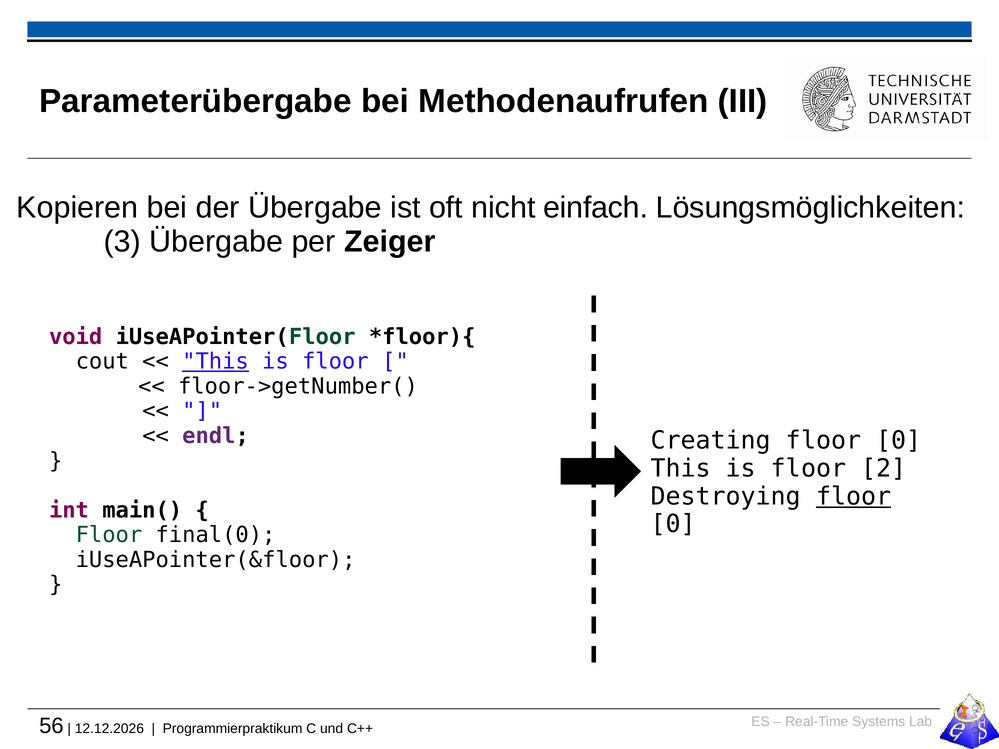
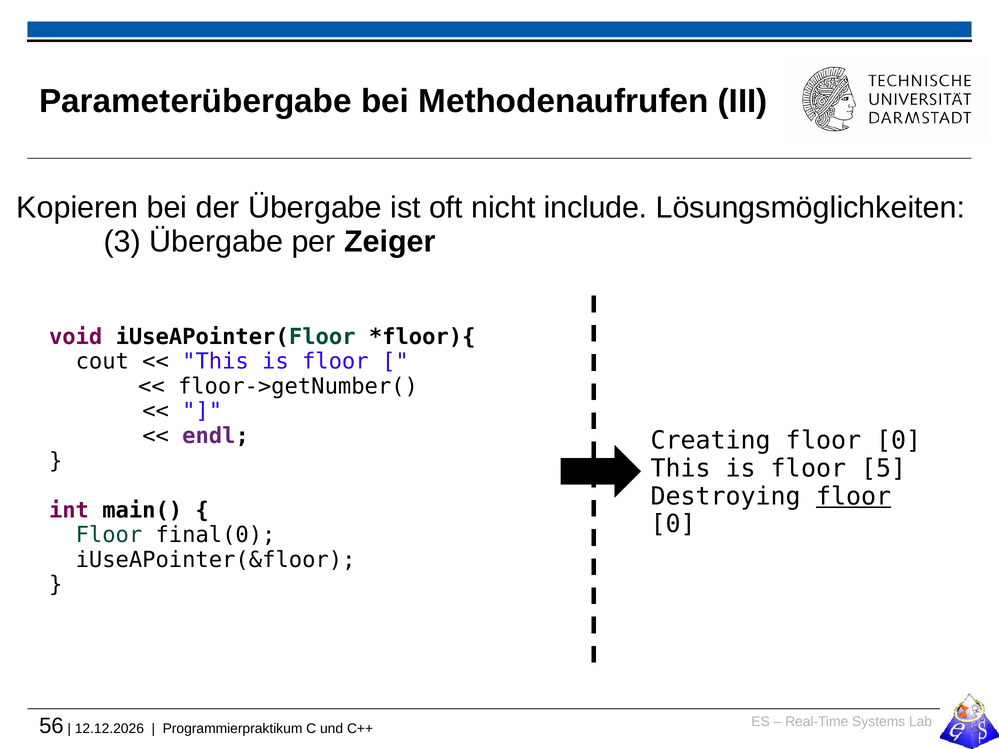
einfach: einfach -> include
This at (216, 362) underline: present -> none
2: 2 -> 5
